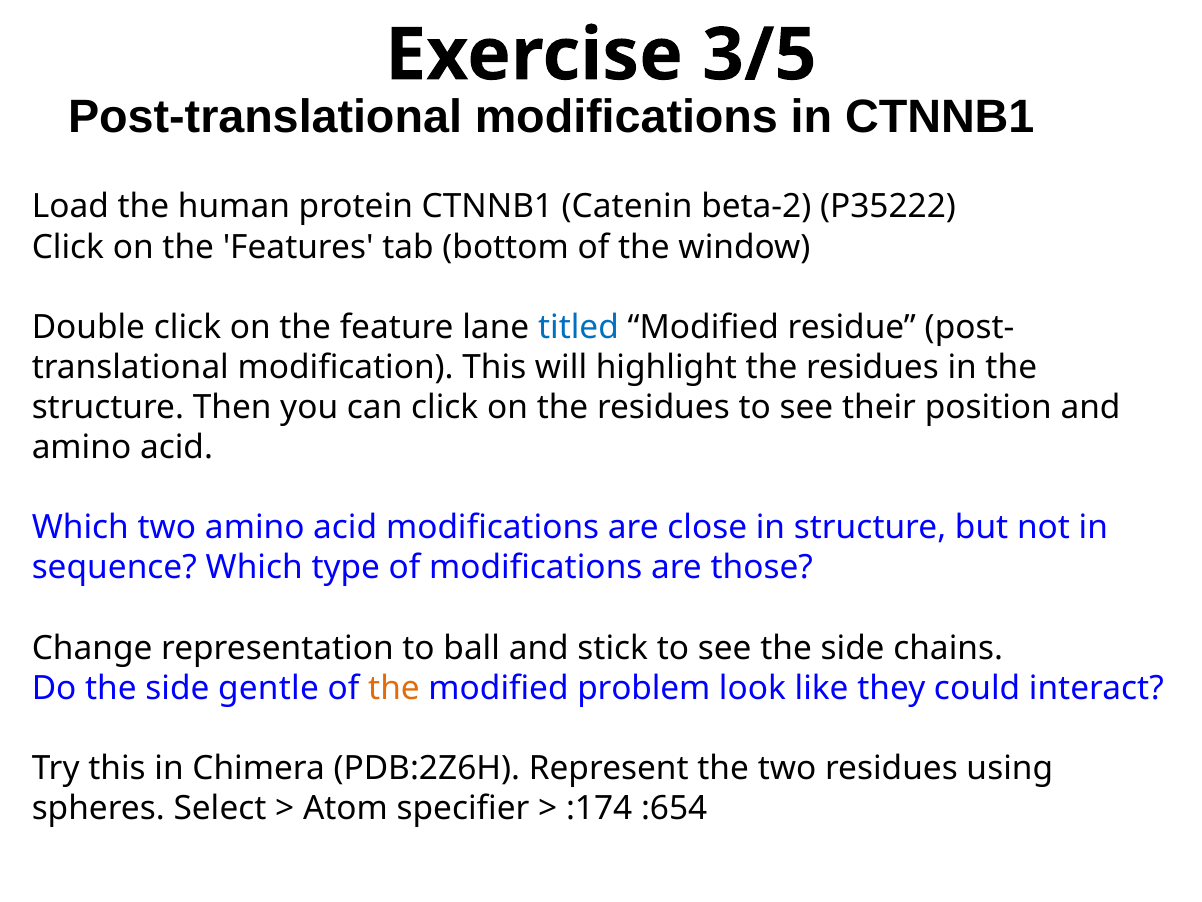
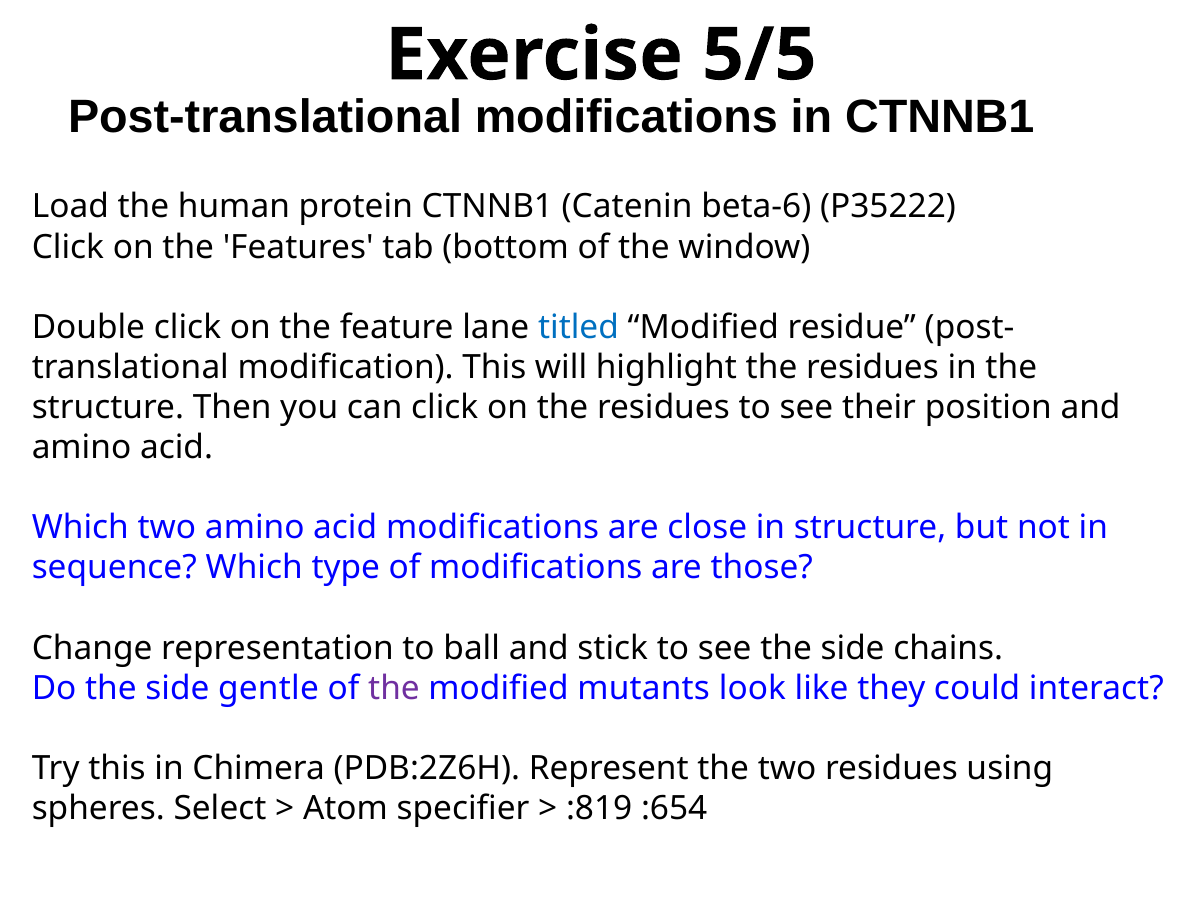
3/5: 3/5 -> 5/5
beta-2: beta-2 -> beta-6
the at (394, 688) colour: orange -> purple
problem: problem -> mutants
:174: :174 -> :819
